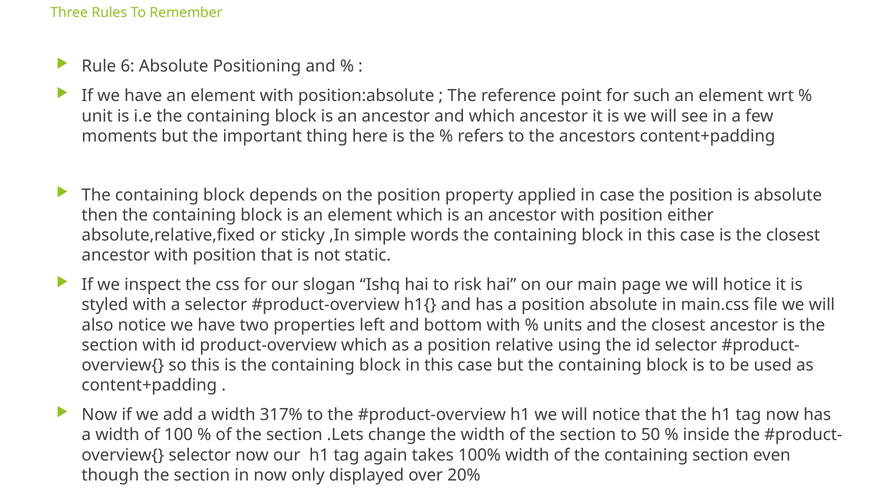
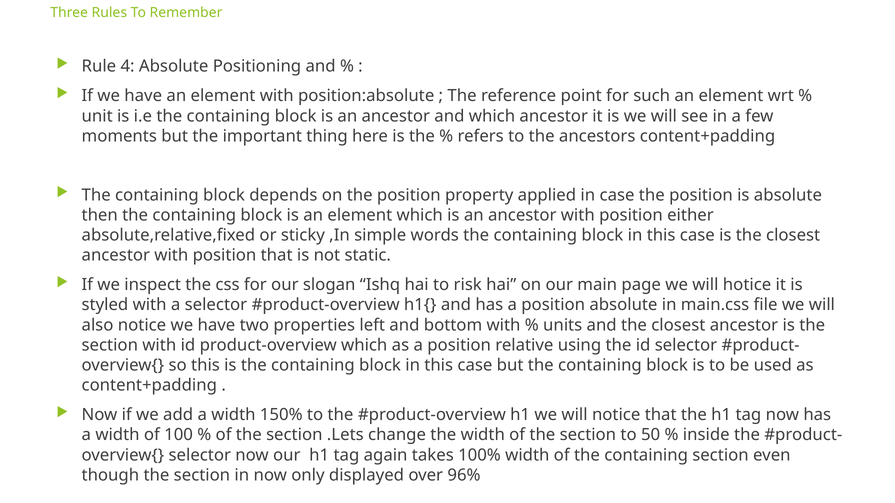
6: 6 -> 4
317%: 317% -> 150%
20%: 20% -> 96%
